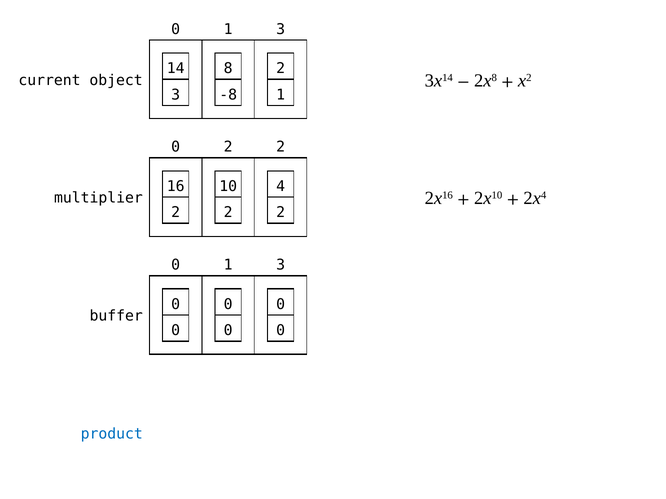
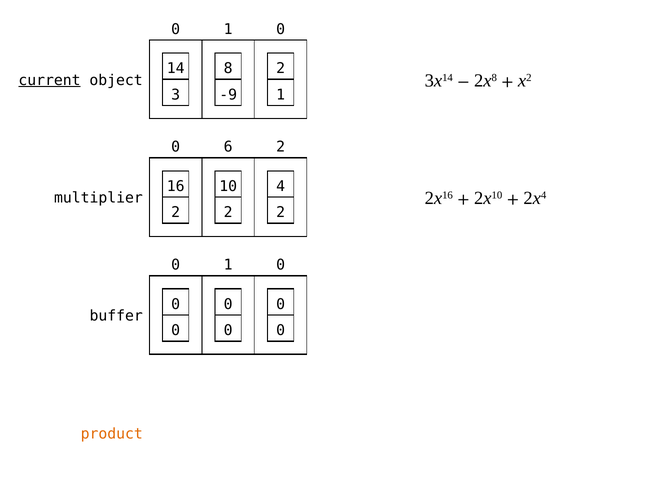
3 at (281, 29): 3 -> 0
current underline: none -> present
-8: -8 -> -9
0 2: 2 -> 6
3 at (281, 265): 3 -> 0
product colour: blue -> orange
